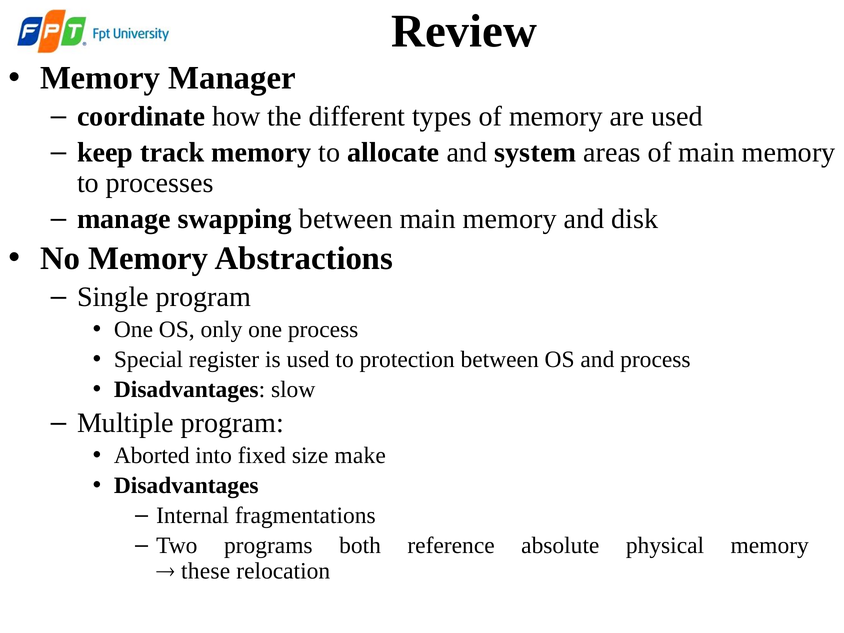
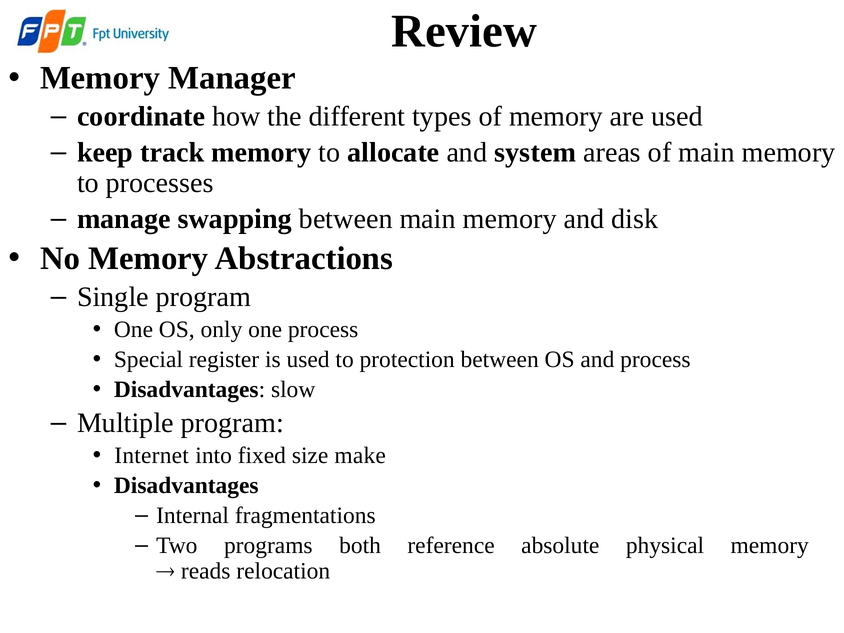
Aborted: Aborted -> Internet
these: these -> reads
